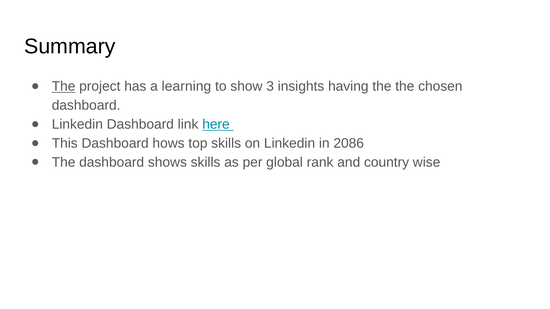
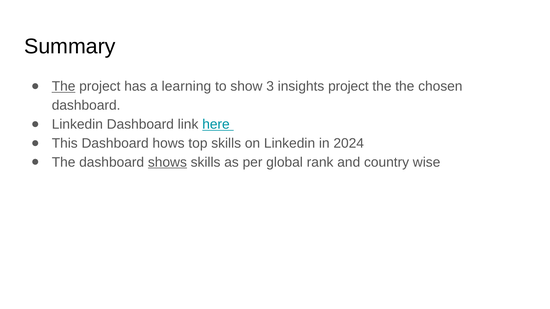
insights having: having -> project
2086: 2086 -> 2024
shows underline: none -> present
